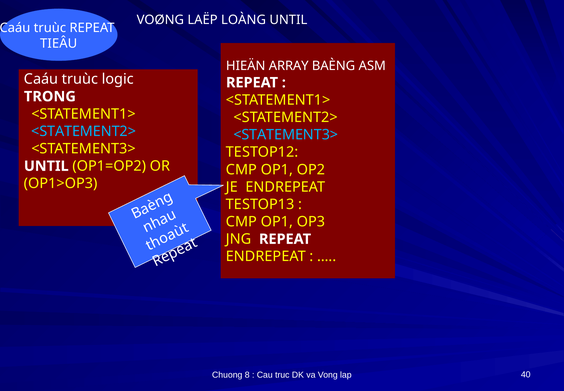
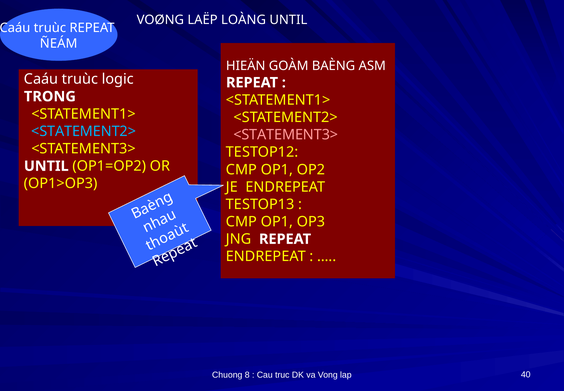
TIEÂU: TIEÂU -> ÑEÁM
ARRAY: ARRAY -> GOÀM
<STATEMENT3> at (286, 135) colour: light blue -> pink
